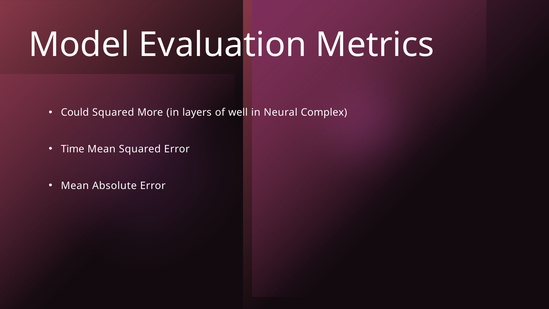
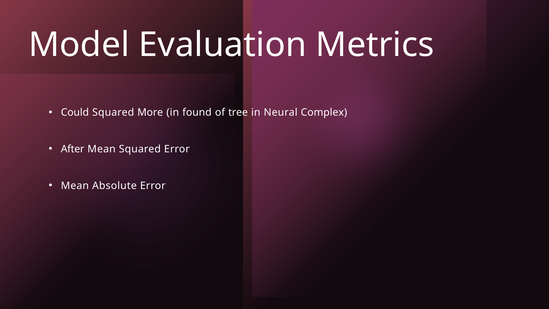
layers: layers -> found
well: well -> tree
Time: Time -> After
